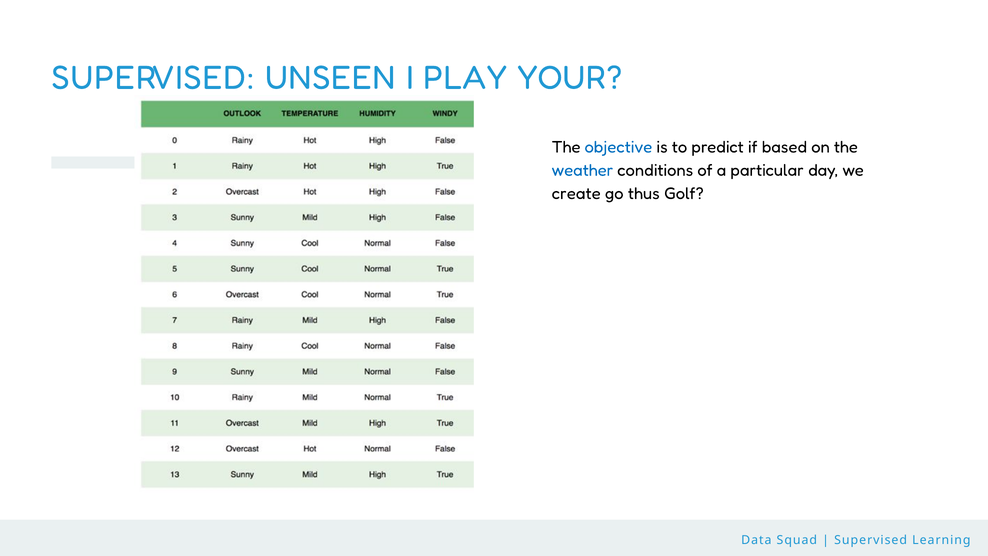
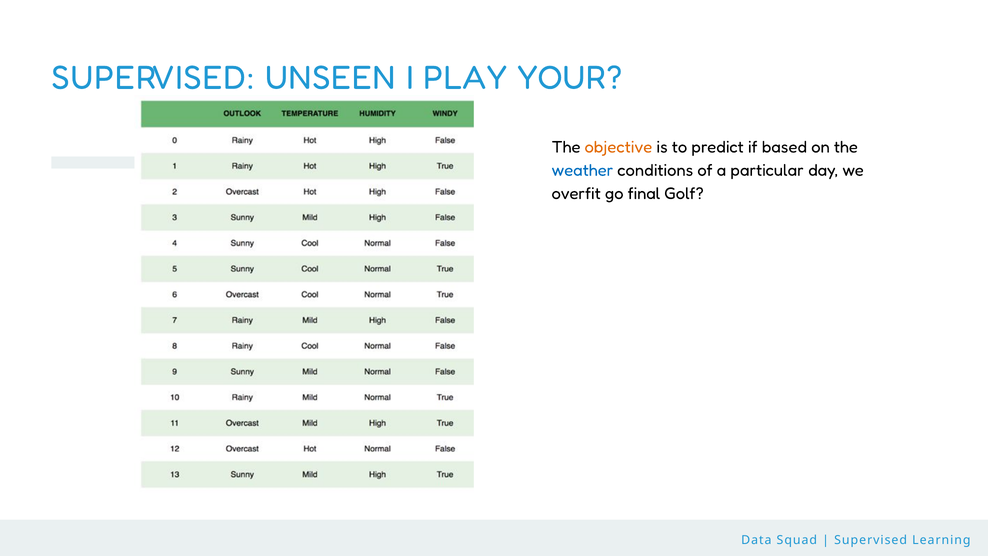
objective colour: blue -> orange
create: create -> overfit
thus: thus -> final
